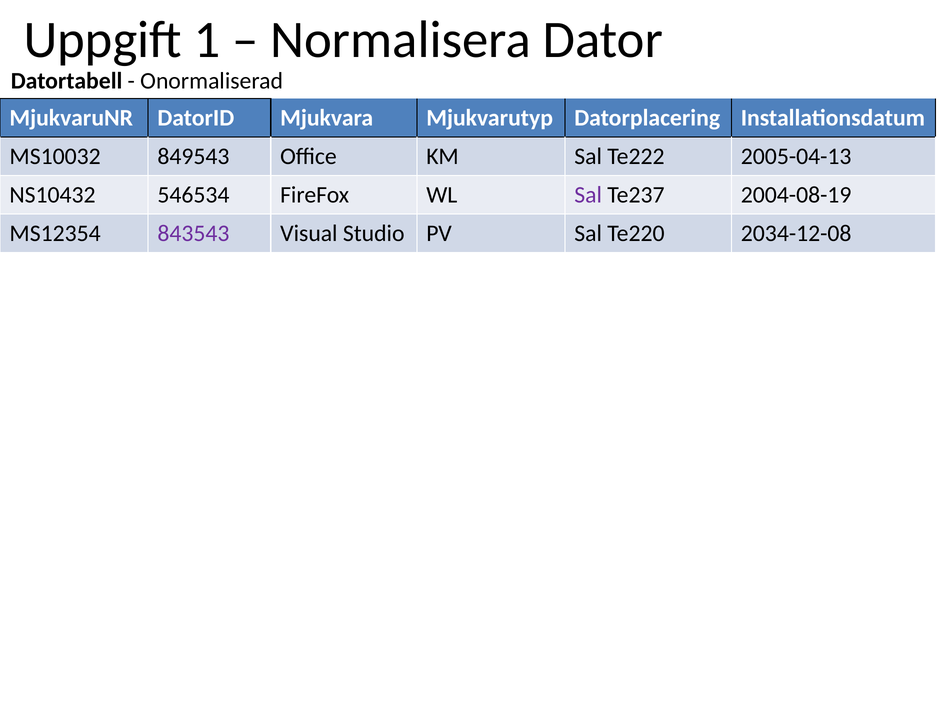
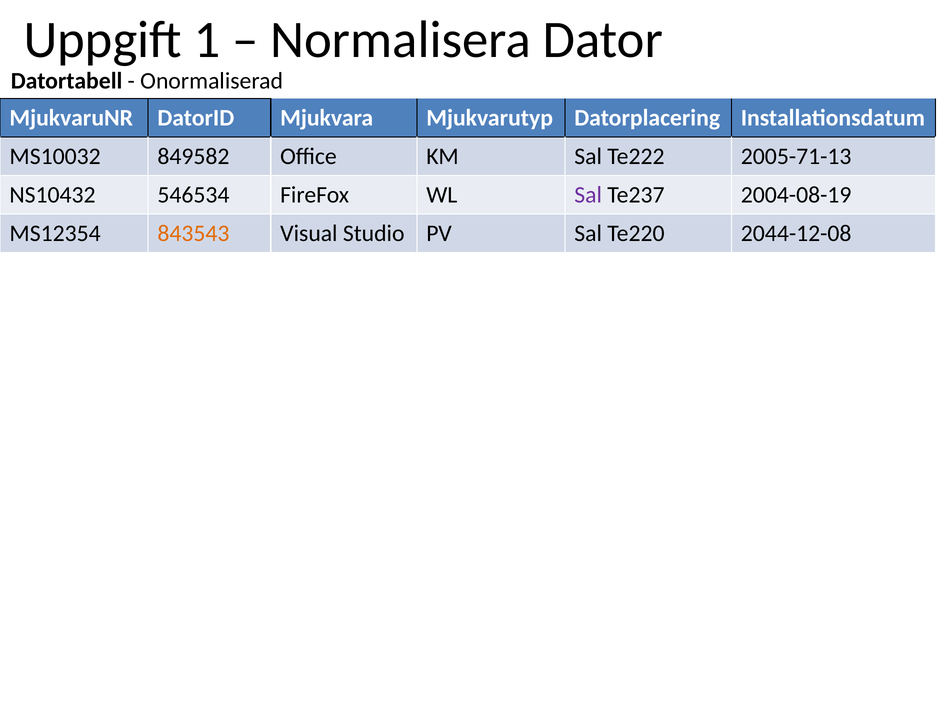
849543: 849543 -> 849582
2005-04-13: 2005-04-13 -> 2005-71-13
843543 colour: purple -> orange
2034-12-08: 2034-12-08 -> 2044-12-08
